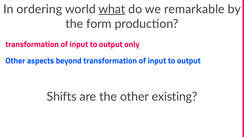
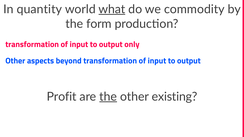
ordering: ordering -> quantity
remarkable: remarkable -> commodity
Shifts: Shifts -> Profit
the at (108, 97) underline: none -> present
